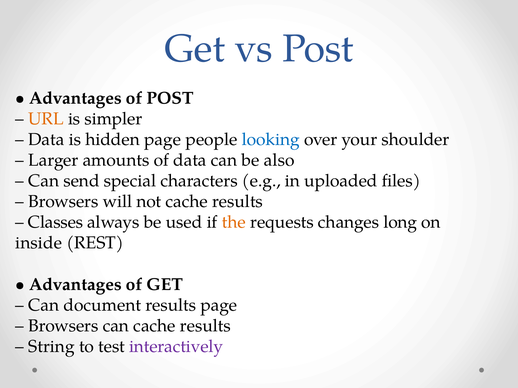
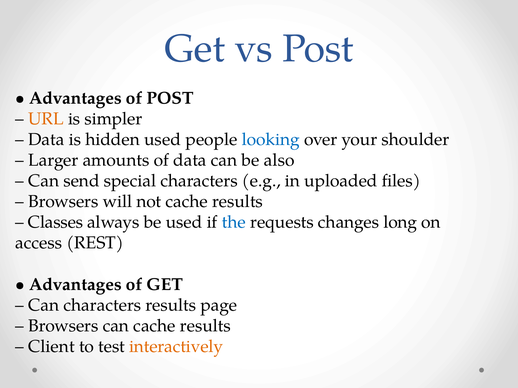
hidden page: page -> used
the colour: orange -> blue
inside: inside -> access
Can document: document -> characters
String: String -> Client
interactively colour: purple -> orange
